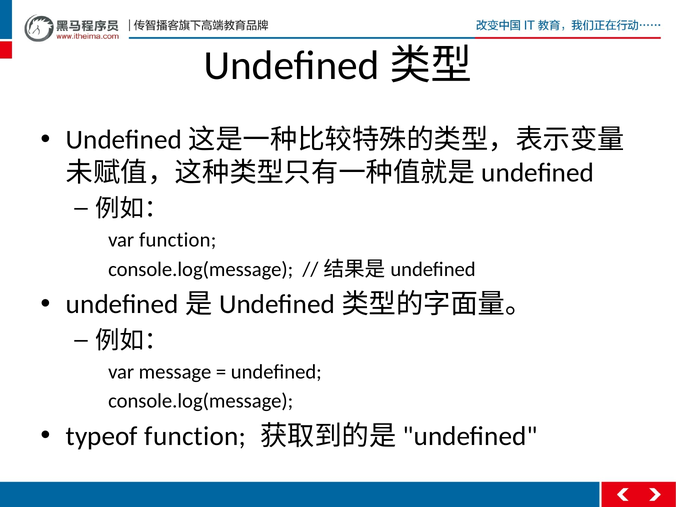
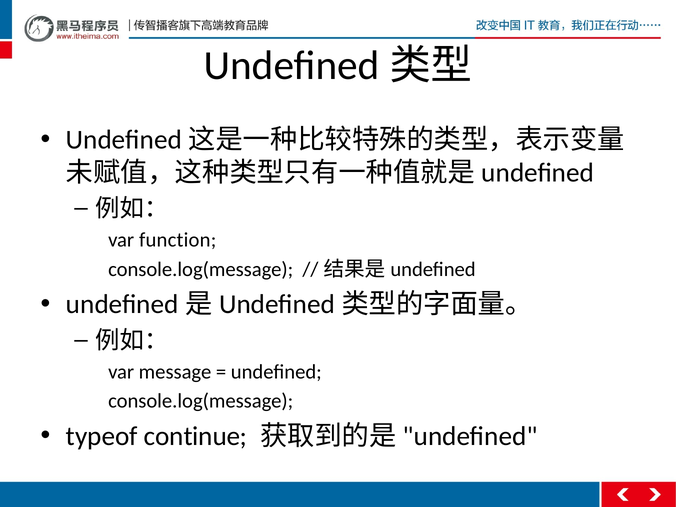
typeof function: function -> continue
